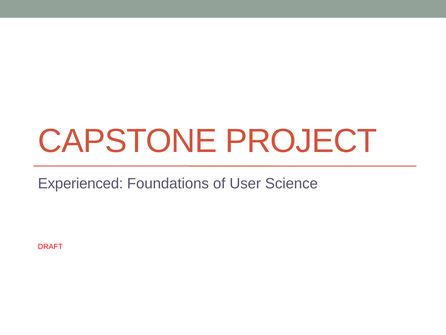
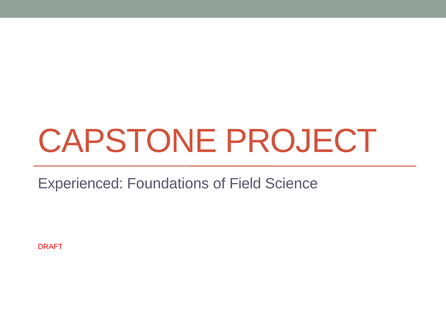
User: User -> Field
